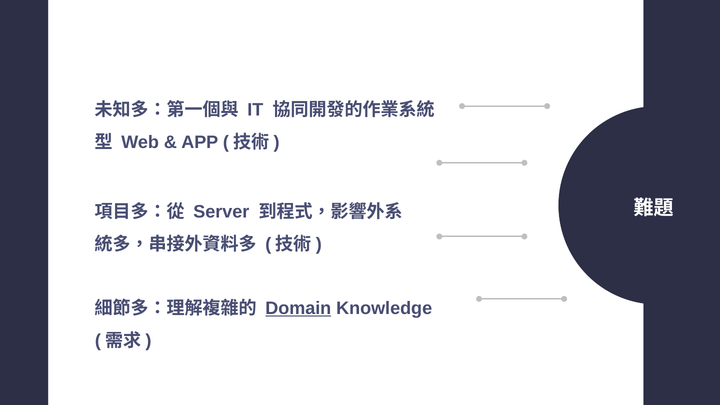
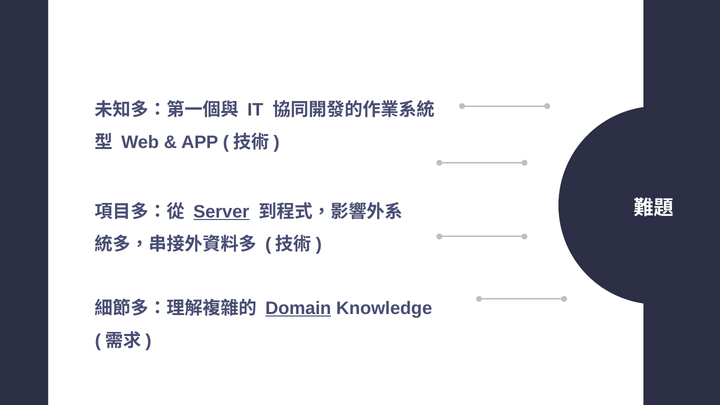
Server underline: none -> present
